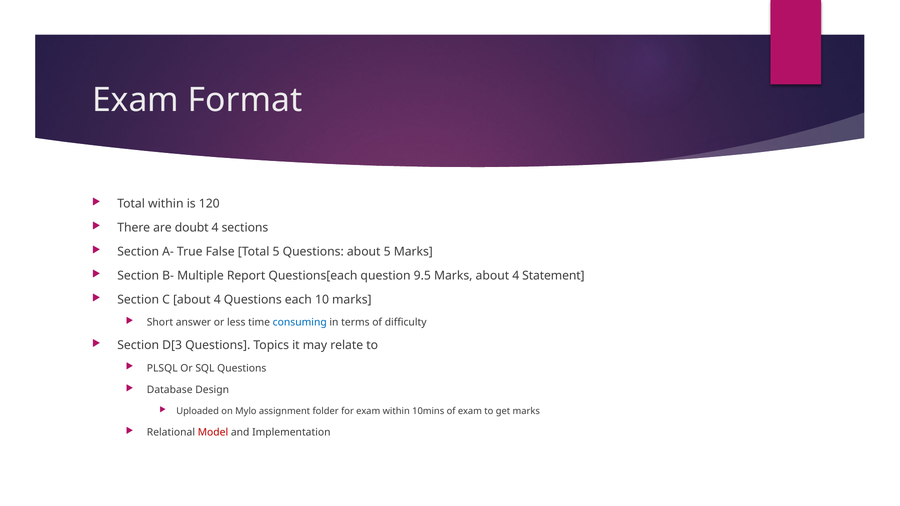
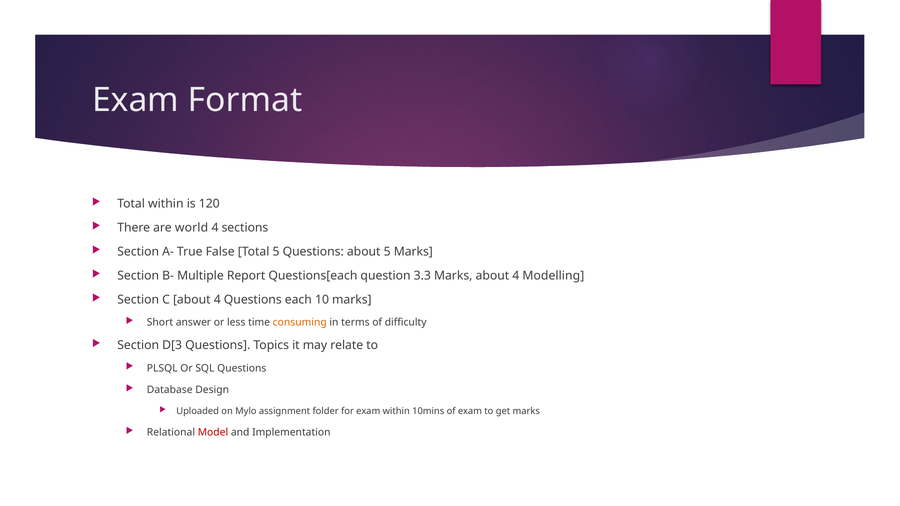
doubt: doubt -> world
9.5: 9.5 -> 3.3
Statement: Statement -> Modelling
consuming colour: blue -> orange
